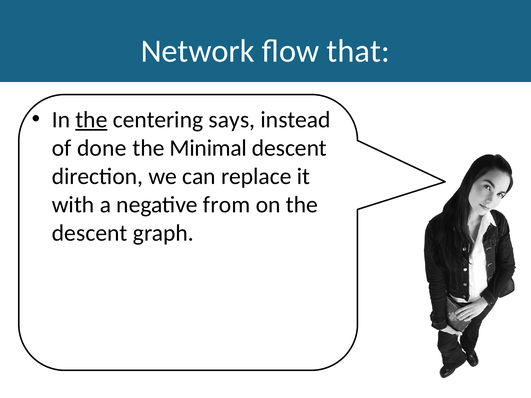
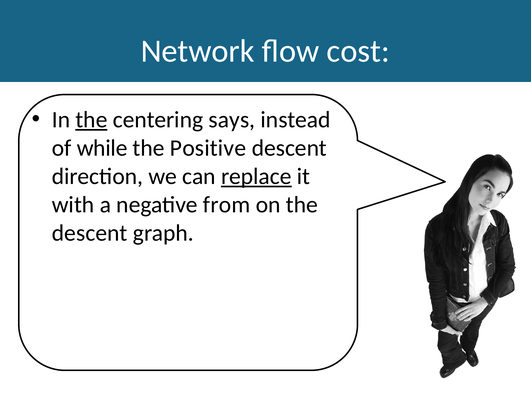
that: that -> cost
done: done -> while
Minimal: Minimal -> Positive
replace underline: none -> present
